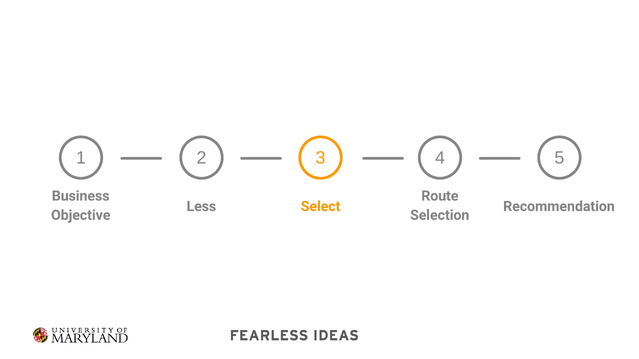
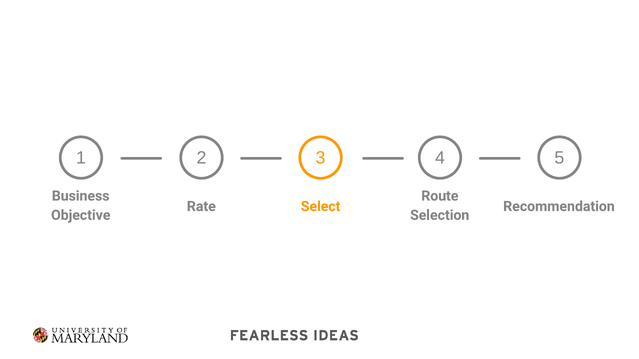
Less: Less -> Rate
